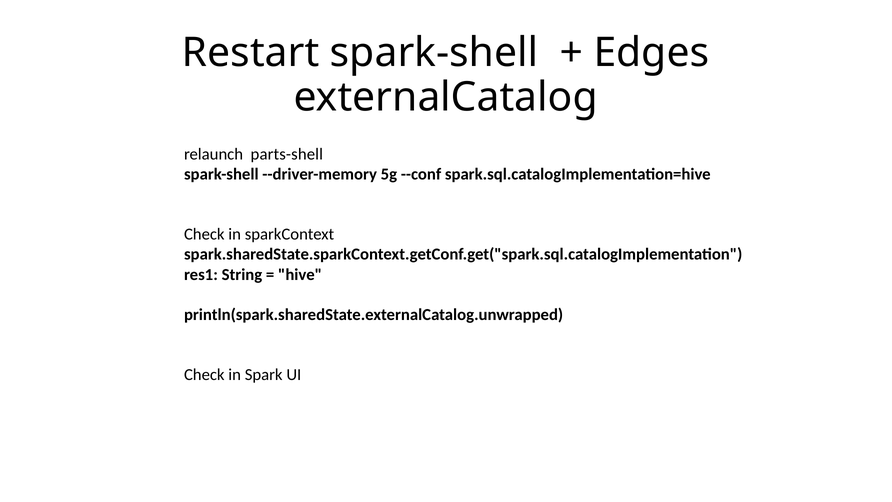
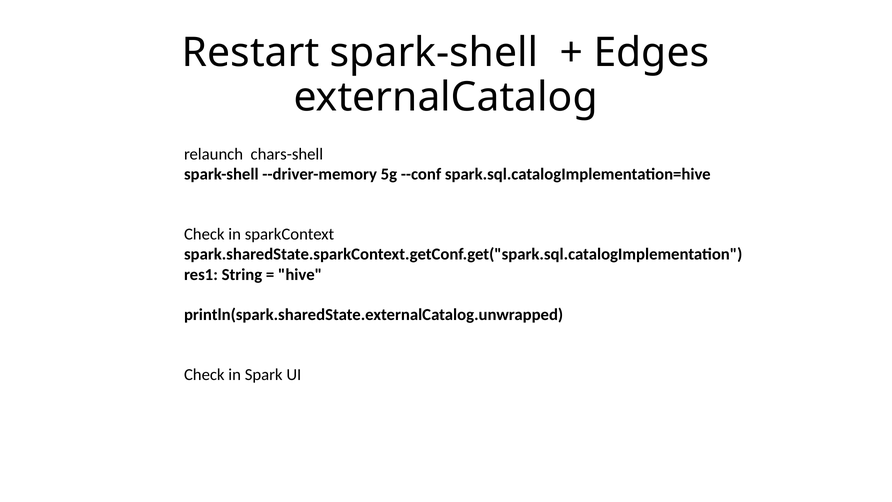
parts-shell: parts-shell -> chars-shell
